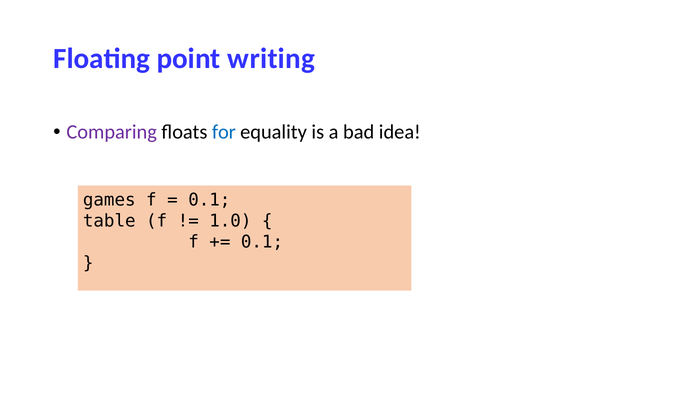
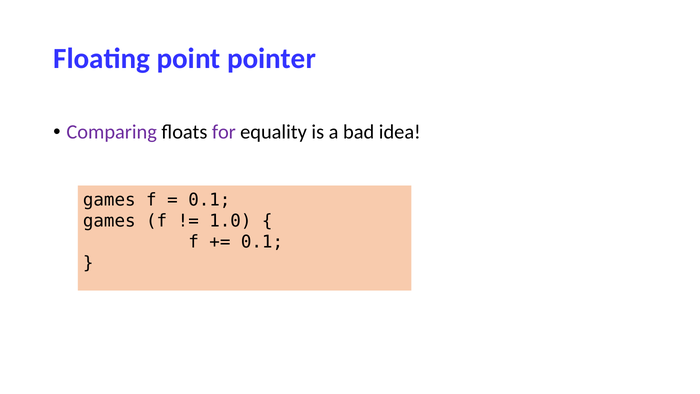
writing: writing -> pointer
for colour: blue -> purple
table at (109, 221): table -> games
